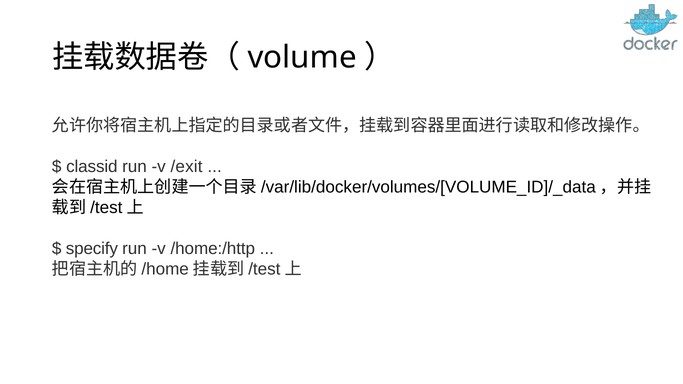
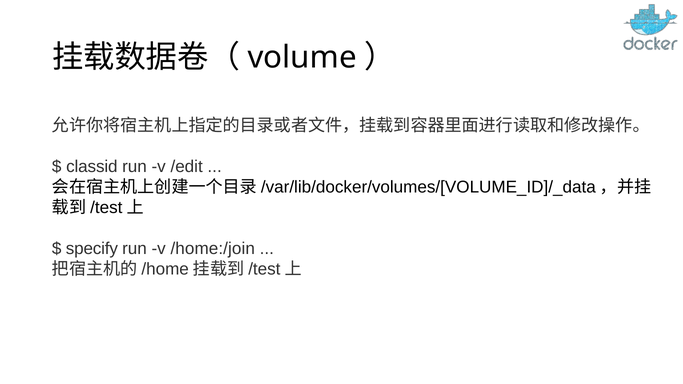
/exit: /exit -> /edit
/home:/http: /home:/http -> /home:/join
